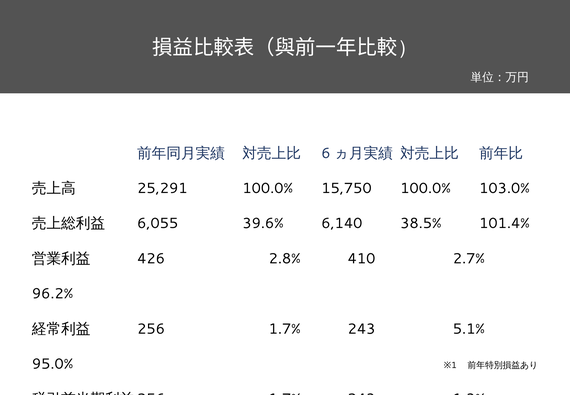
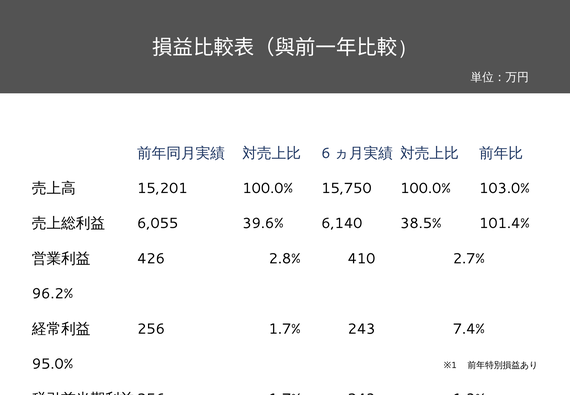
25,291: 25,291 -> 15,201
5.1%: 5.1% -> 7.4%
